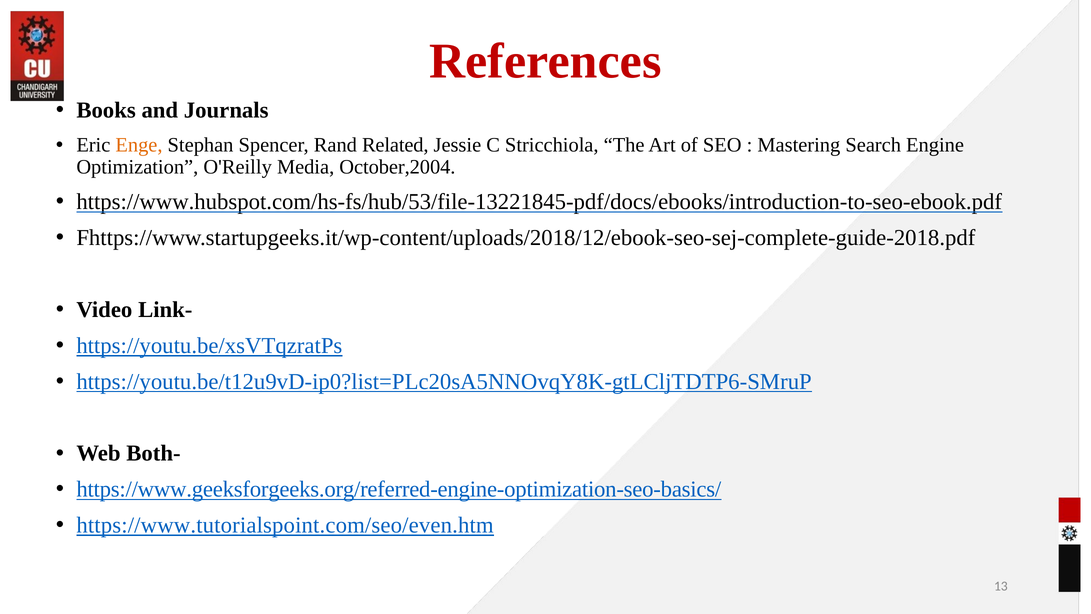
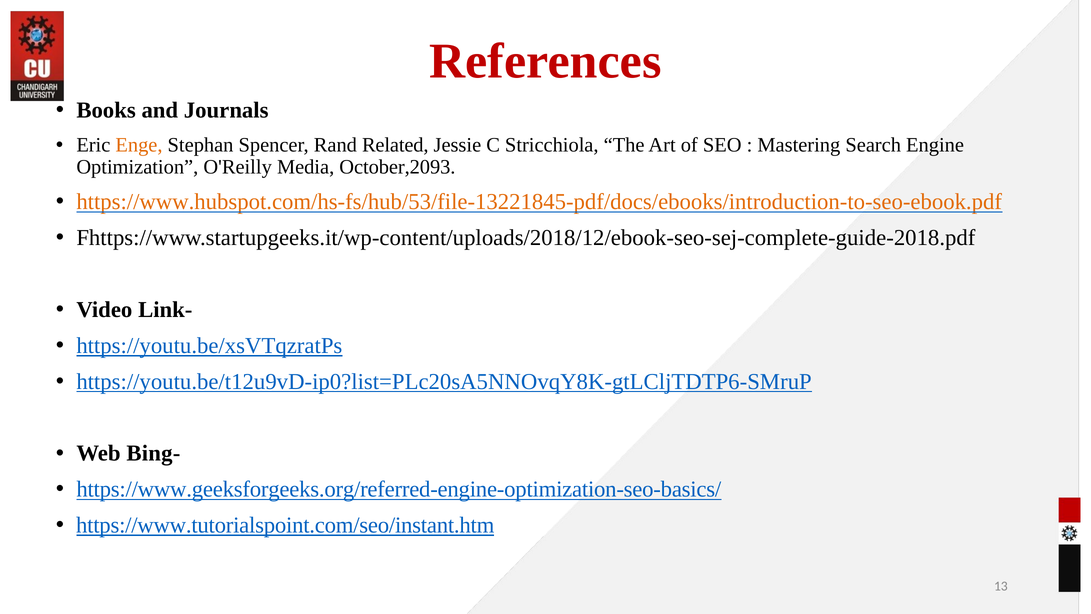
October,2004: October,2004 -> October,2093
https://www.hubspot.com/hs-fs/hub/53/file-13221845-pdf/docs/ebooks/introduction-to-seo-ebook.pdf colour: black -> orange
Both-: Both- -> Bing-
https://www.tutorialspoint.com/seo/even.htm: https://www.tutorialspoint.com/seo/even.htm -> https://www.tutorialspoint.com/seo/instant.htm
